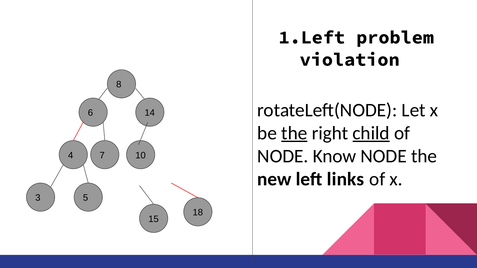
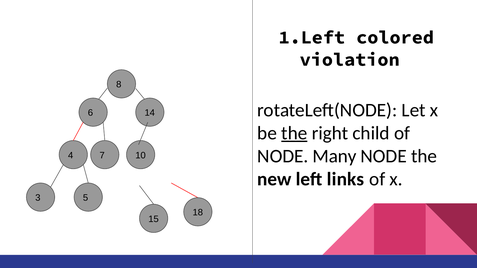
problem: problem -> colored
child underline: present -> none
Know: Know -> Many
